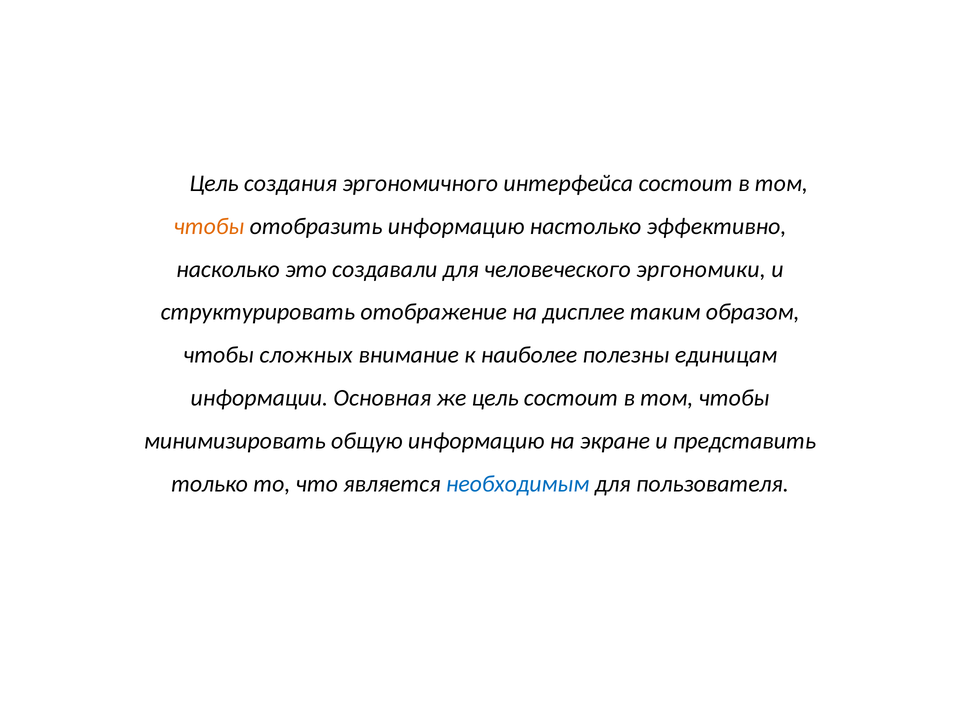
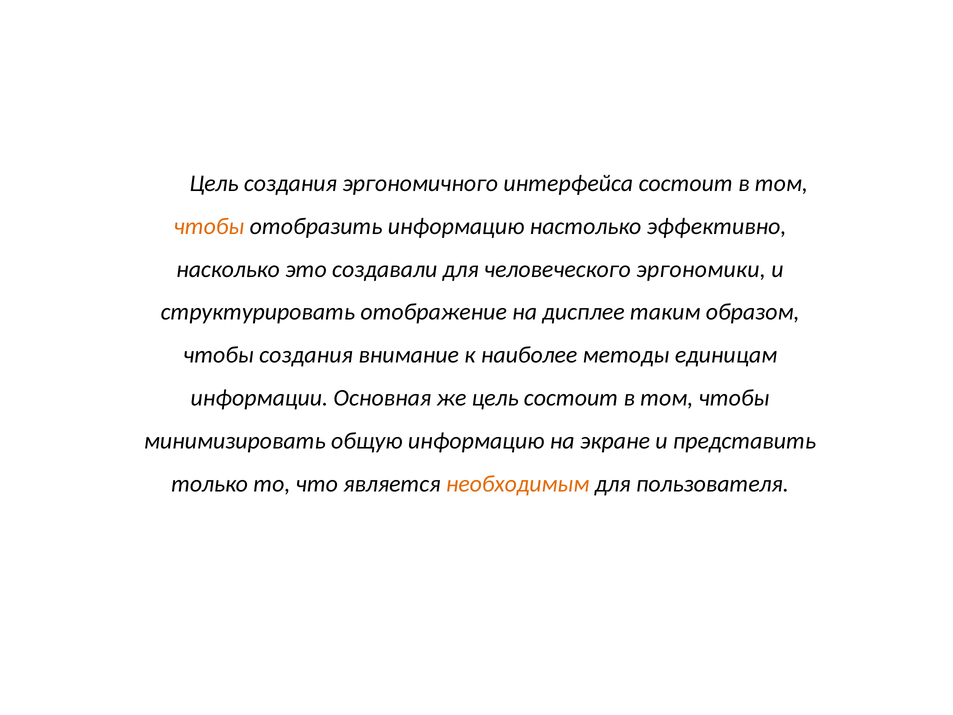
чтобы сложных: сложных -> создания
полезны: полезны -> методы
необходимым colour: blue -> orange
